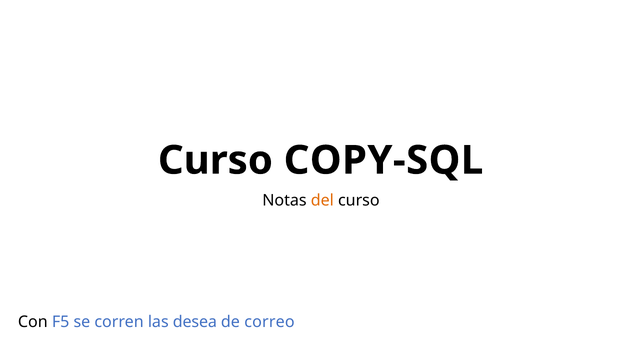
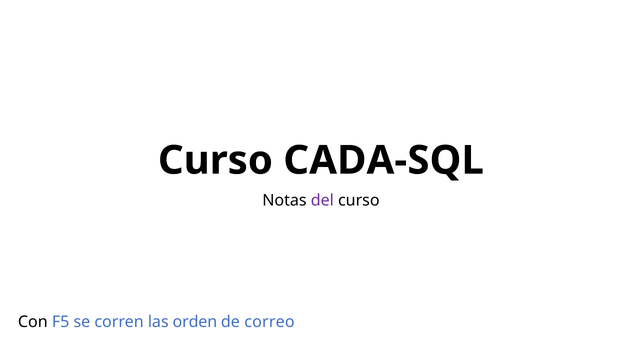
COPY-SQL: COPY-SQL -> CADA-SQL
del colour: orange -> purple
desea: desea -> orden
